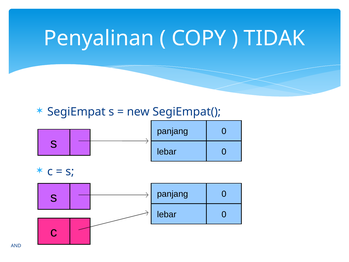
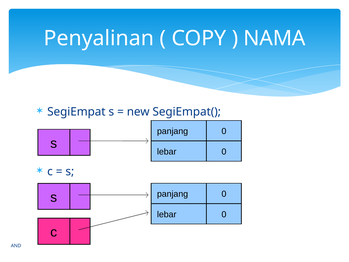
TIDAK: TIDAK -> NAMA
